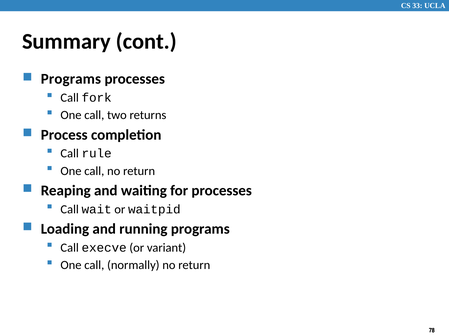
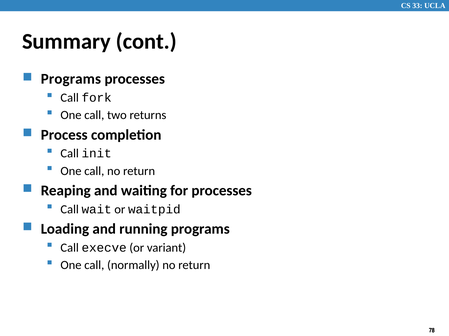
rule: rule -> init
